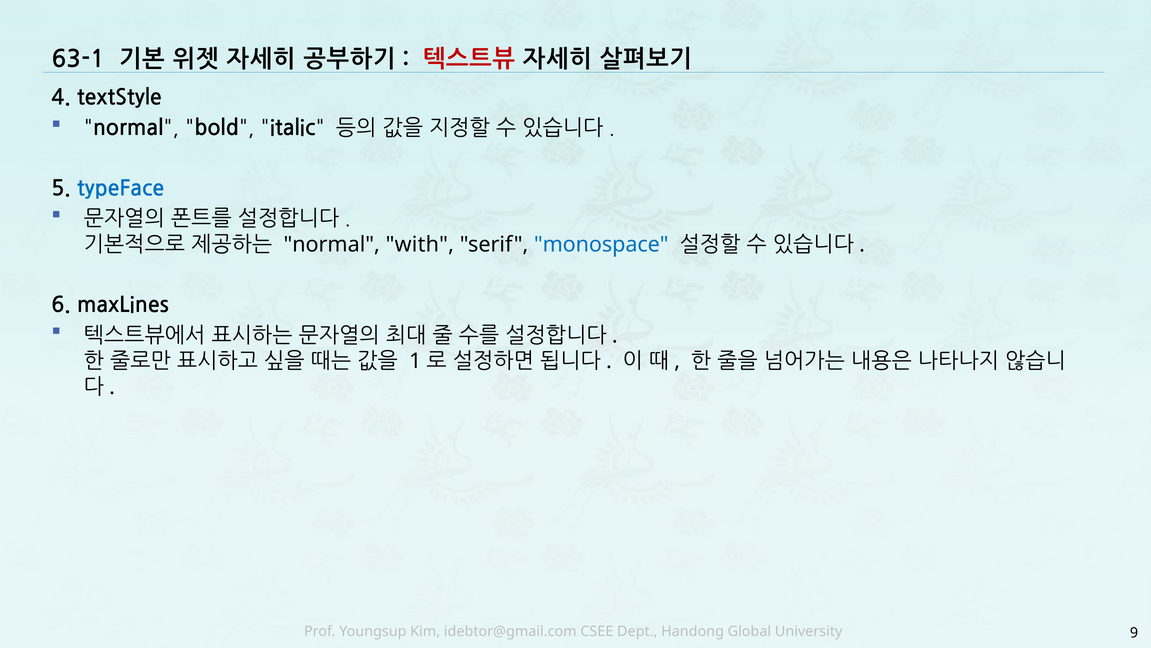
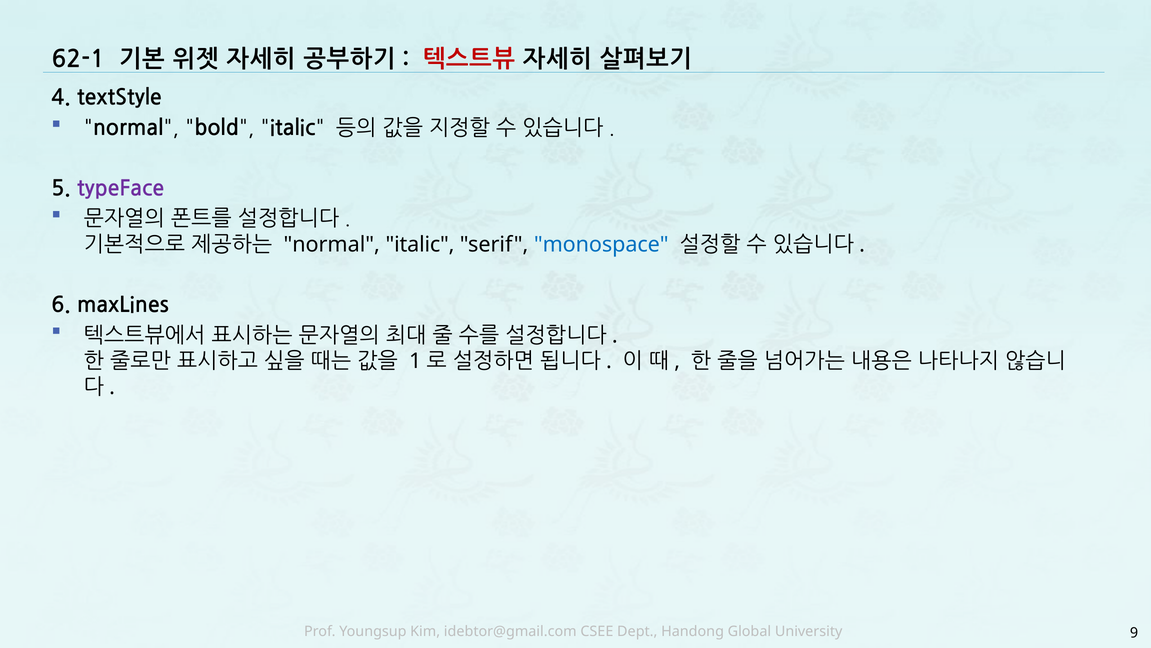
63-1: 63-1 -> 62-1
typeFace colour: blue -> purple
normal with: with -> italic
